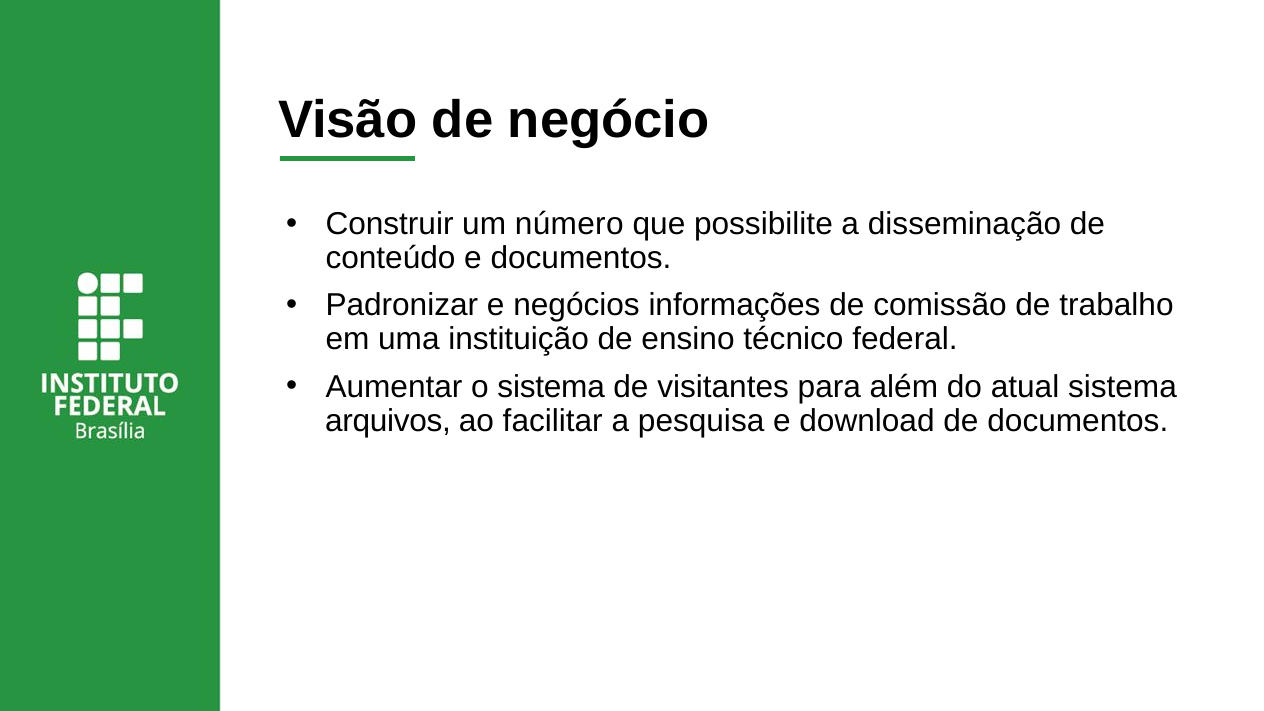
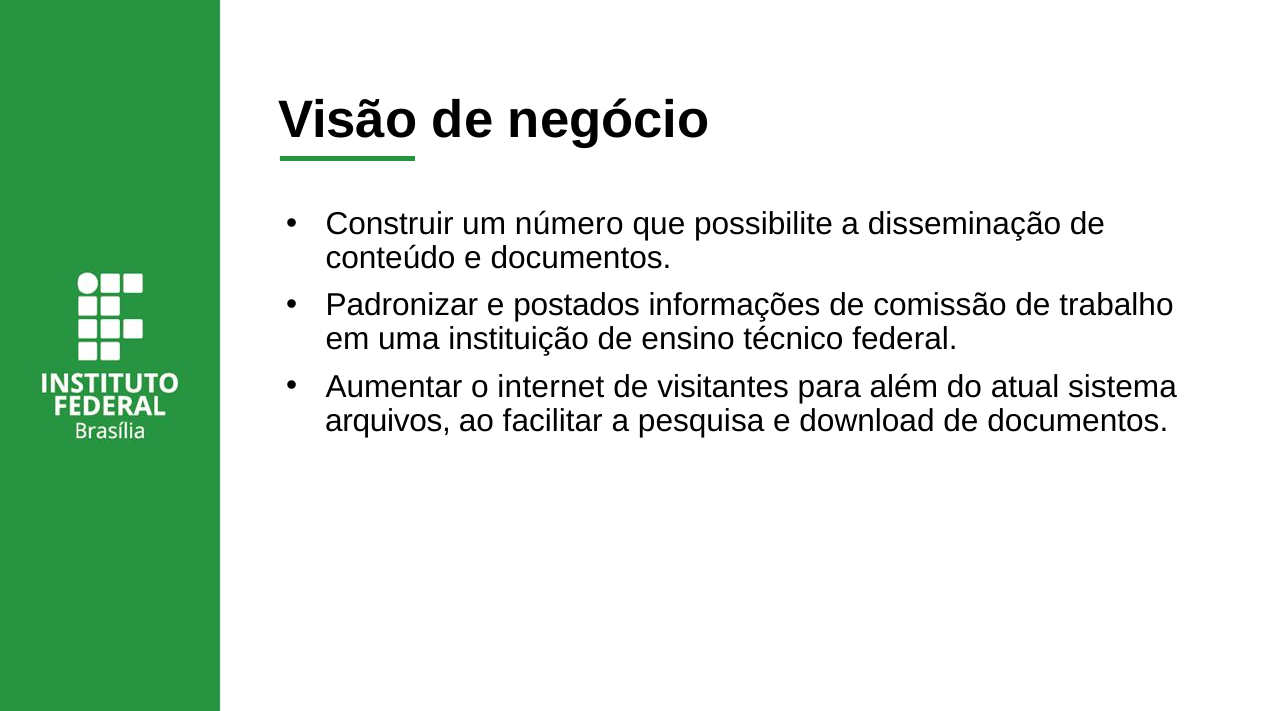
negócios: negócios -> postados
o sistema: sistema -> internet
